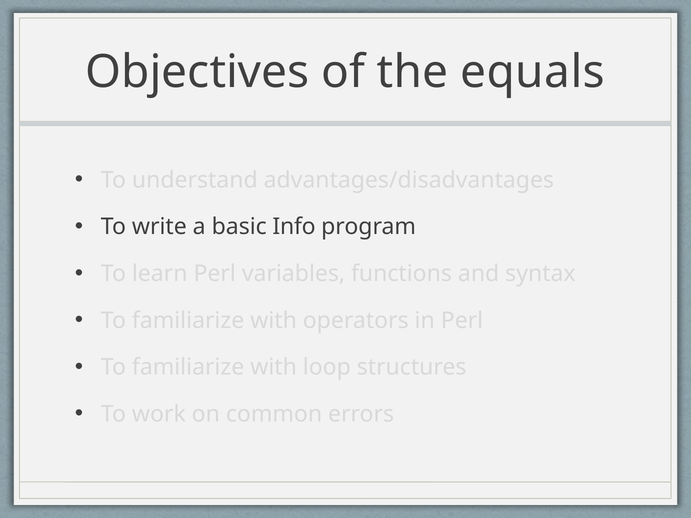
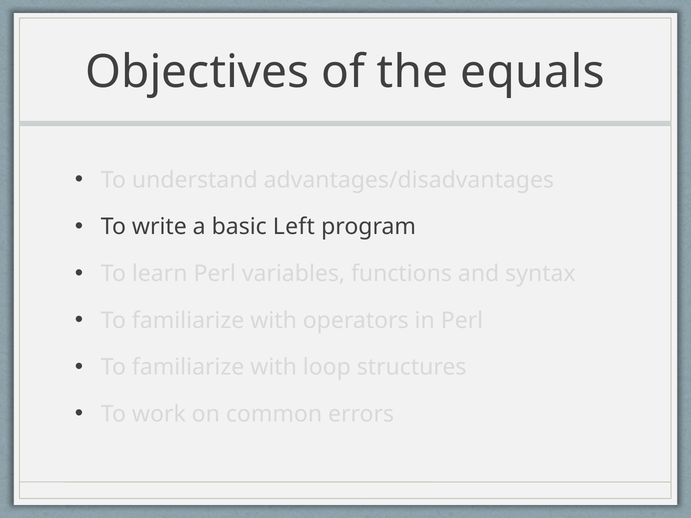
Info: Info -> Left
